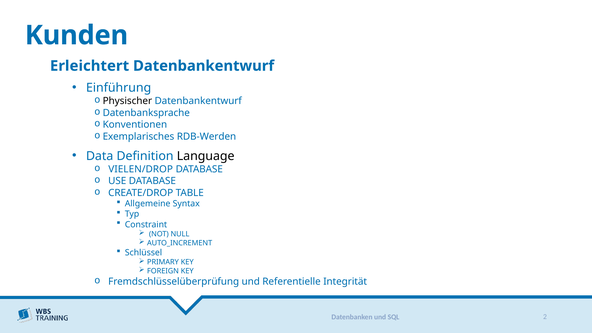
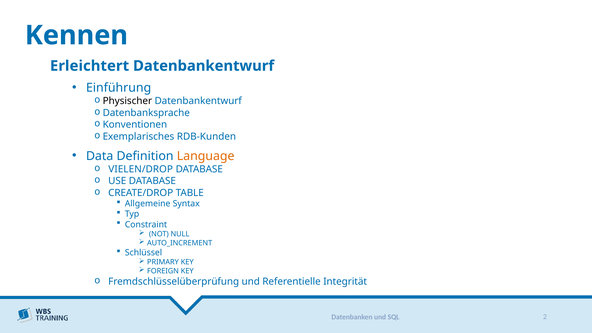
Kunden: Kunden -> Kennen
RDB-Werden: RDB-Werden -> RDB-Kunden
Language colour: black -> orange
